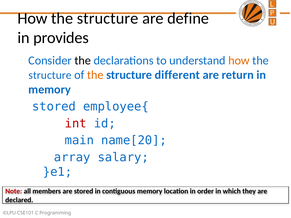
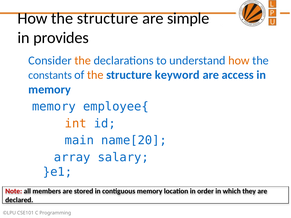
define: define -> simple
the at (83, 61) colour: black -> orange
structure at (50, 75): structure -> constants
different: different -> keyword
return: return -> access
stored at (54, 107): stored -> memory
int colour: red -> orange
